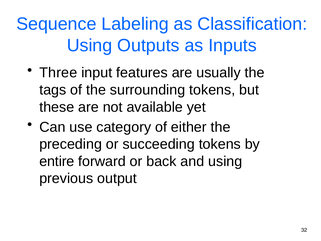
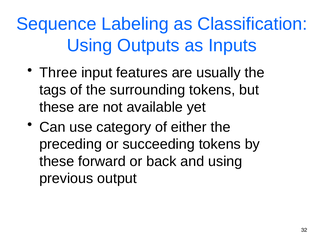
entire at (57, 161): entire -> these
